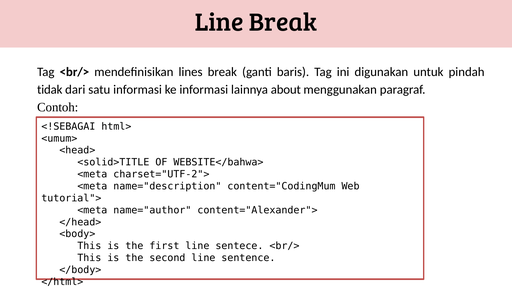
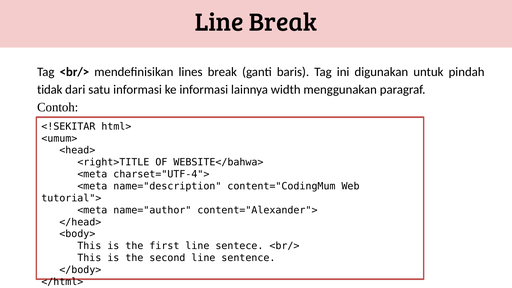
about: about -> width
<!SEBAGAI: <!SEBAGAI -> <!SEKITAR
<solid>TITLE: <solid>TITLE -> <right>TITLE
charset="UTF-2">: charset="UTF-2"> -> charset="UTF-4">
